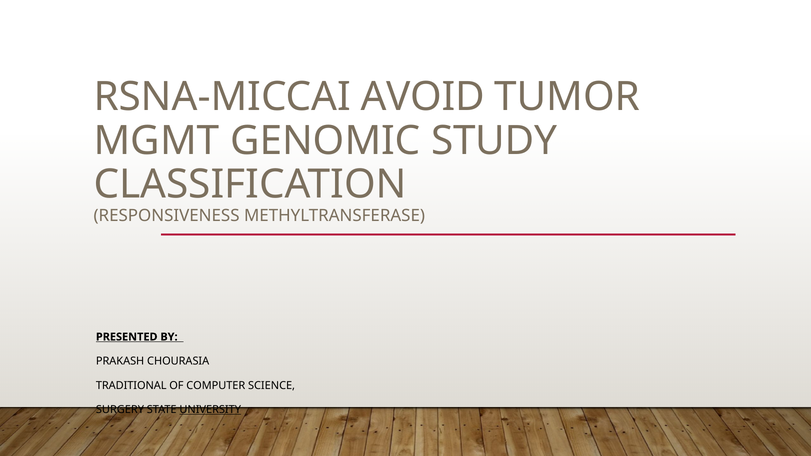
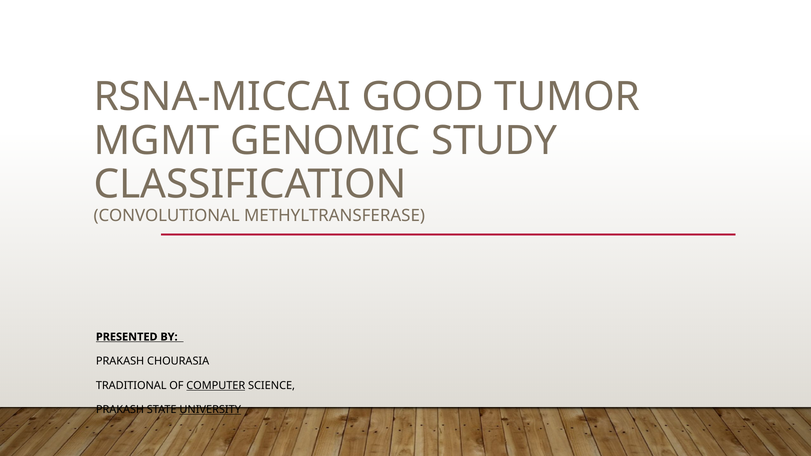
AVOID: AVOID -> GOOD
RESPONSIVENESS: RESPONSIVENESS -> CONVOLUTIONAL
COMPUTER underline: none -> present
SURGERY at (120, 410): SURGERY -> PRAKASH
